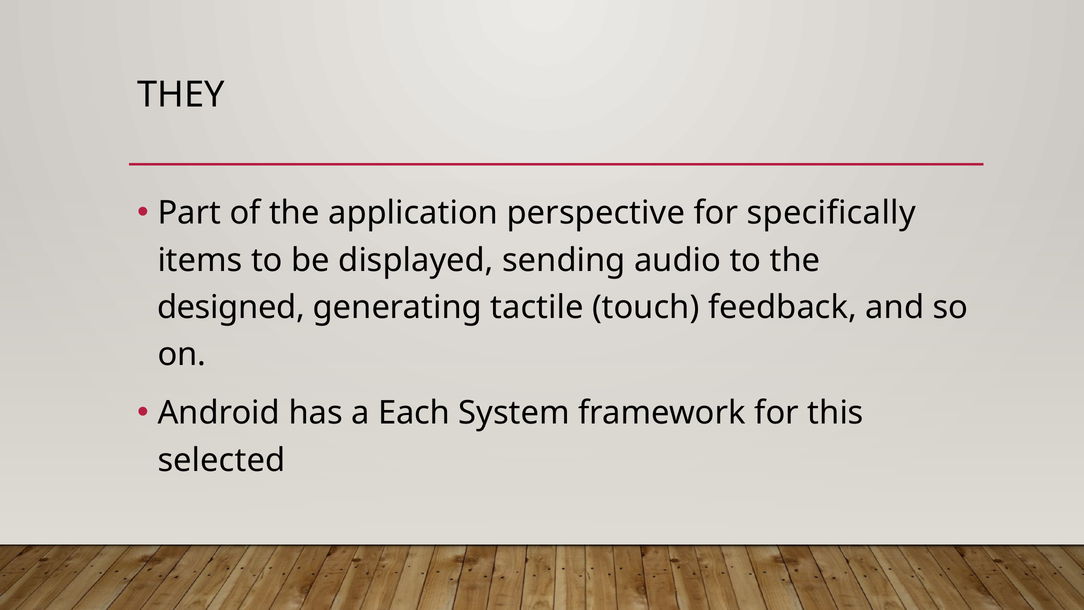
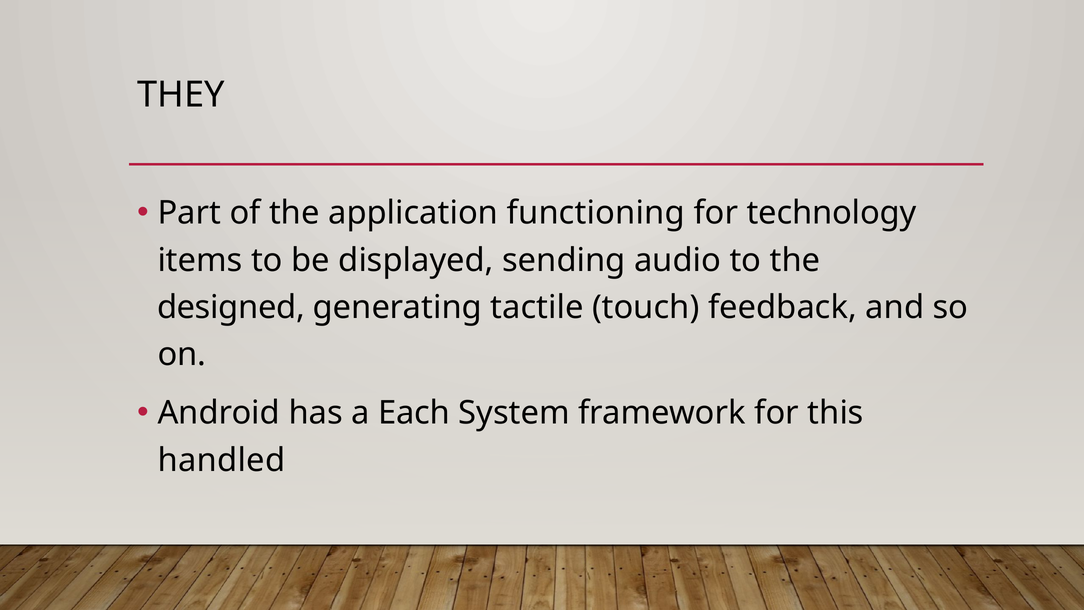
perspective: perspective -> functioning
specifically: specifically -> technology
selected: selected -> handled
